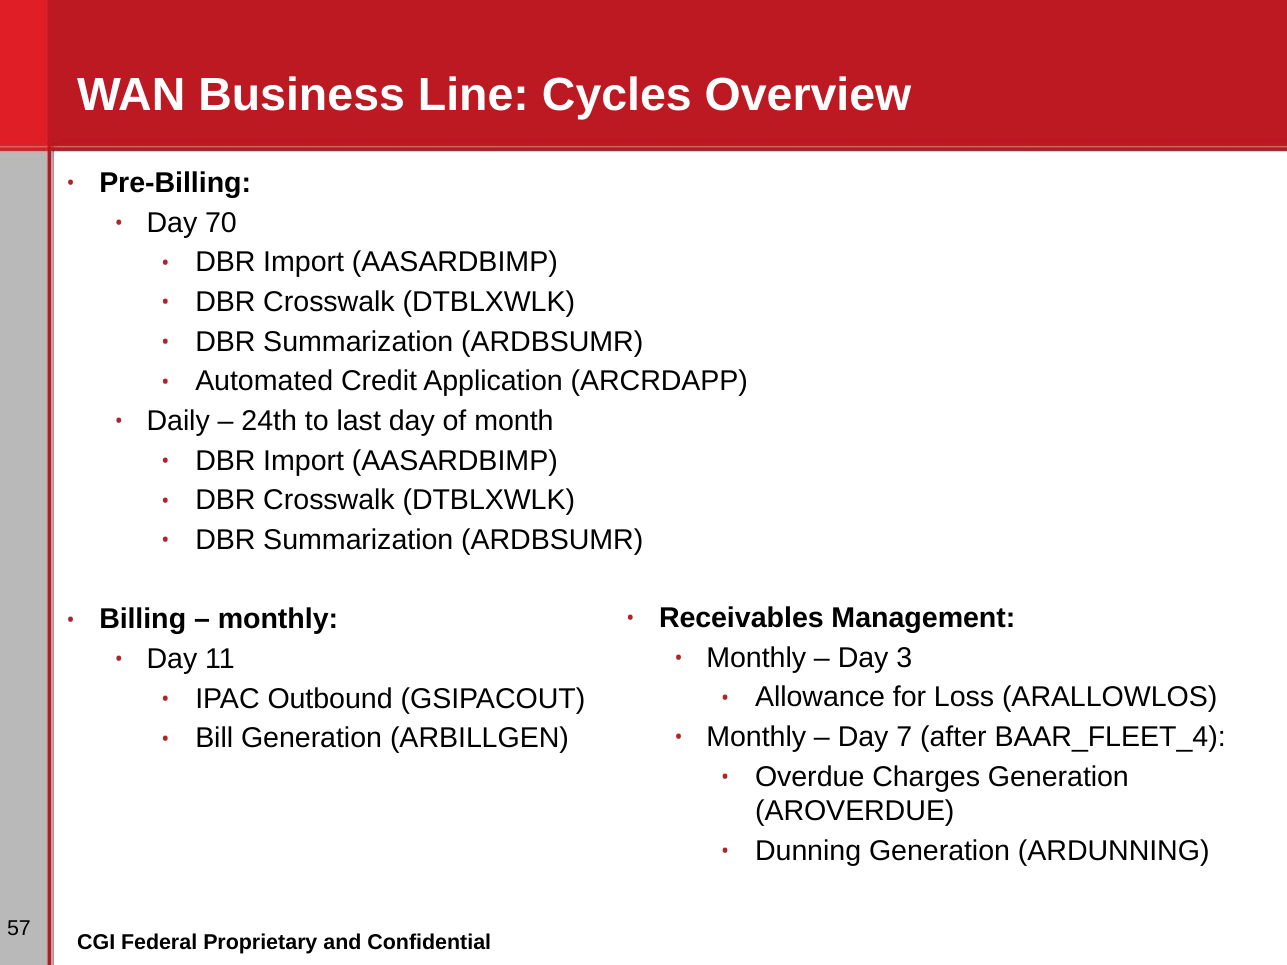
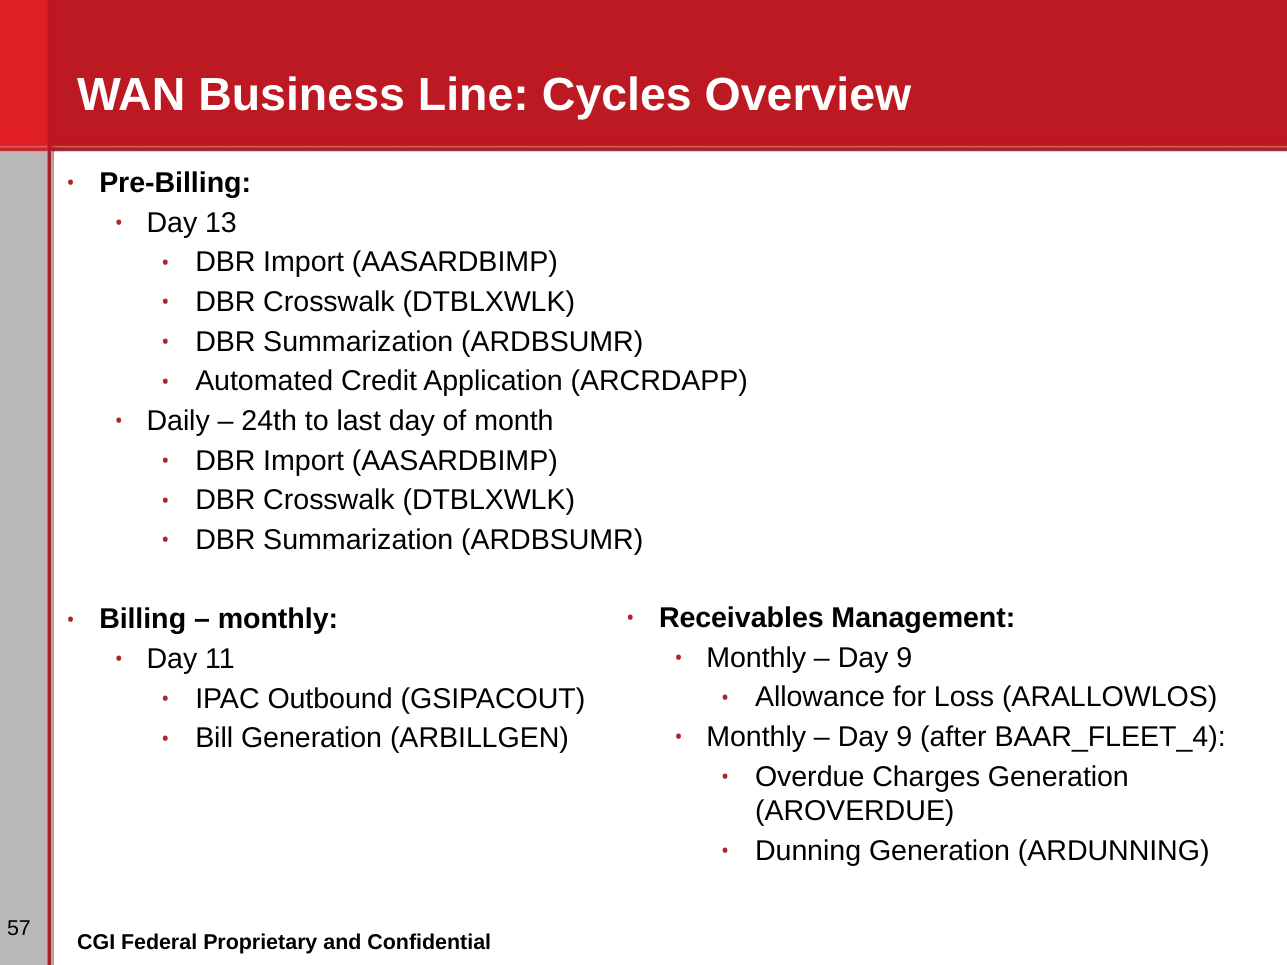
70: 70 -> 13
3 at (904, 658): 3 -> 9
7 at (904, 737): 7 -> 9
